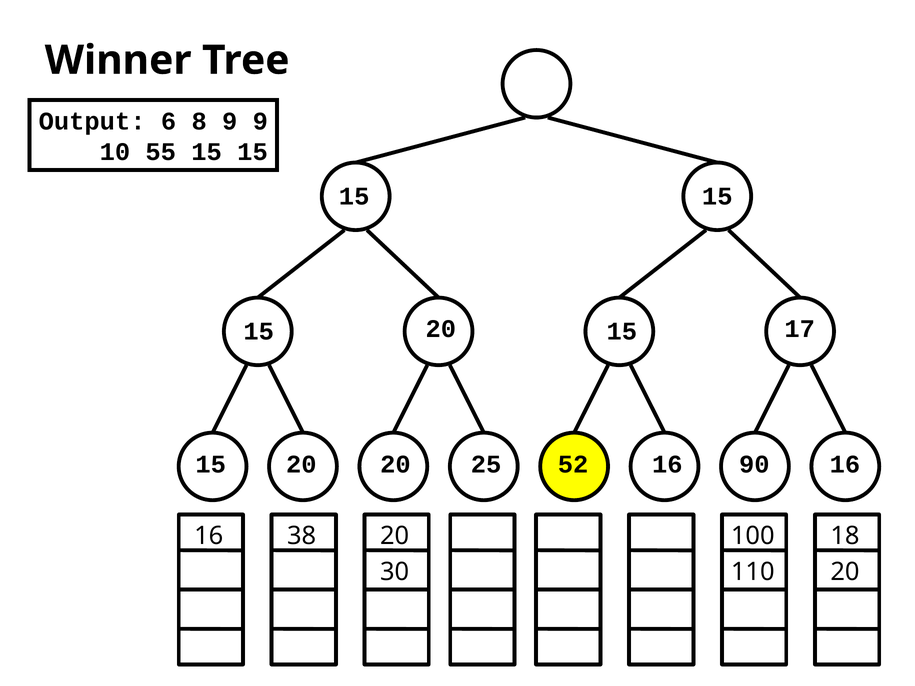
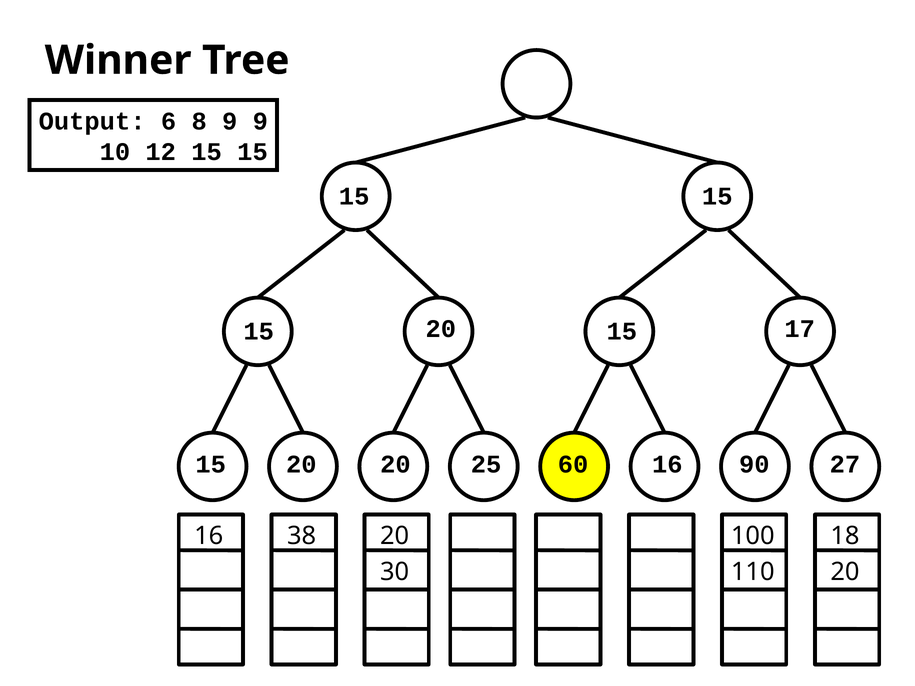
55: 55 -> 12
52: 52 -> 60
90 16: 16 -> 27
